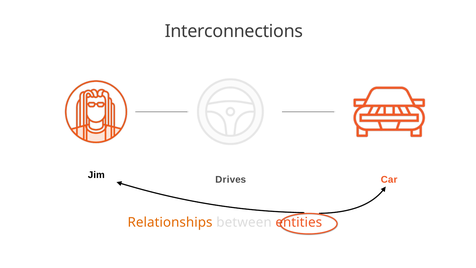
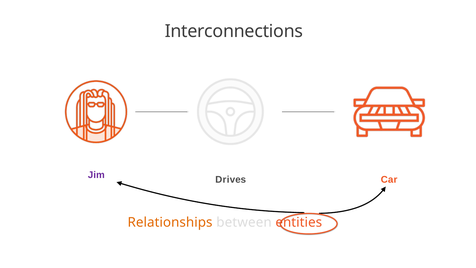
Jim colour: black -> purple
